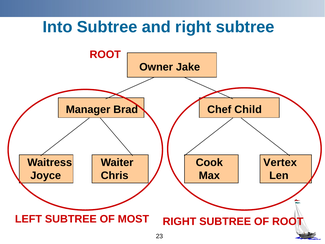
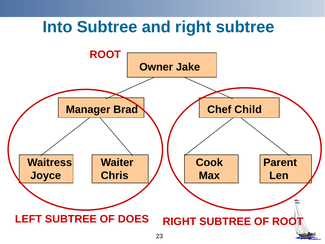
Vertex: Vertex -> Parent
MOST: MOST -> DOES
